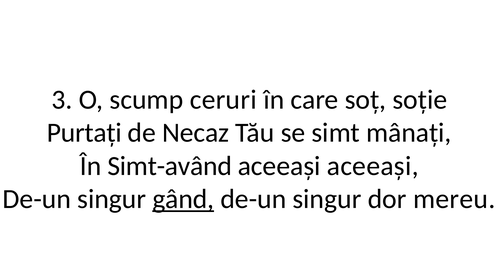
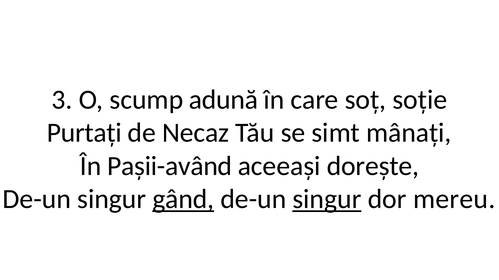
ceruri: ceruri -> adună
Simt-având: Simt-având -> Pașii-având
aceeași aceeași: aceeași -> dorește
singur at (327, 200) underline: none -> present
